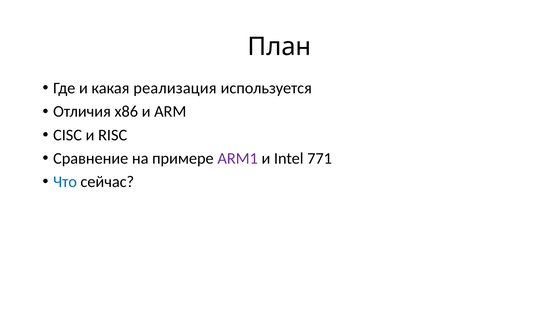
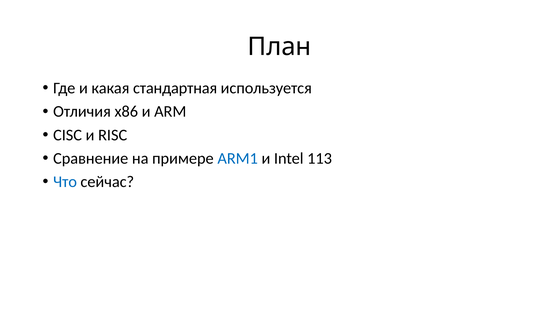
реализация: реализация -> стандартная
ARM1 colour: purple -> blue
771: 771 -> 113
